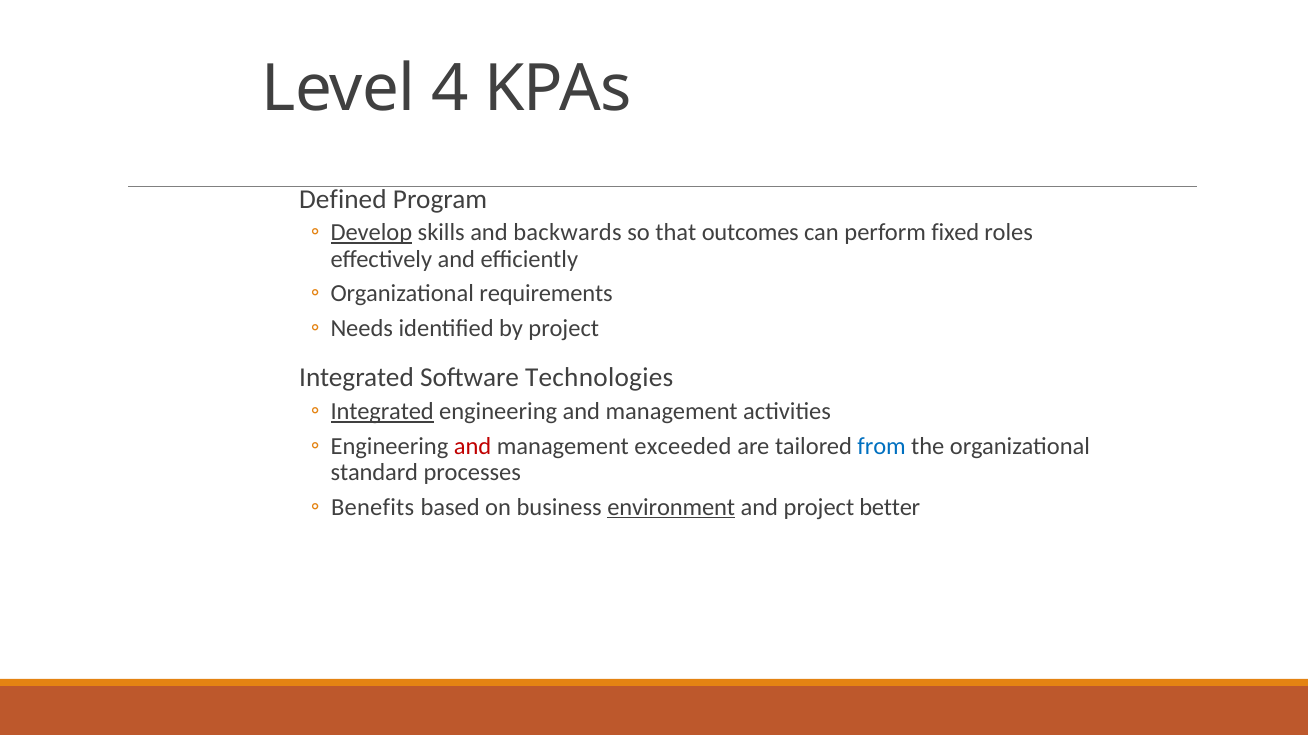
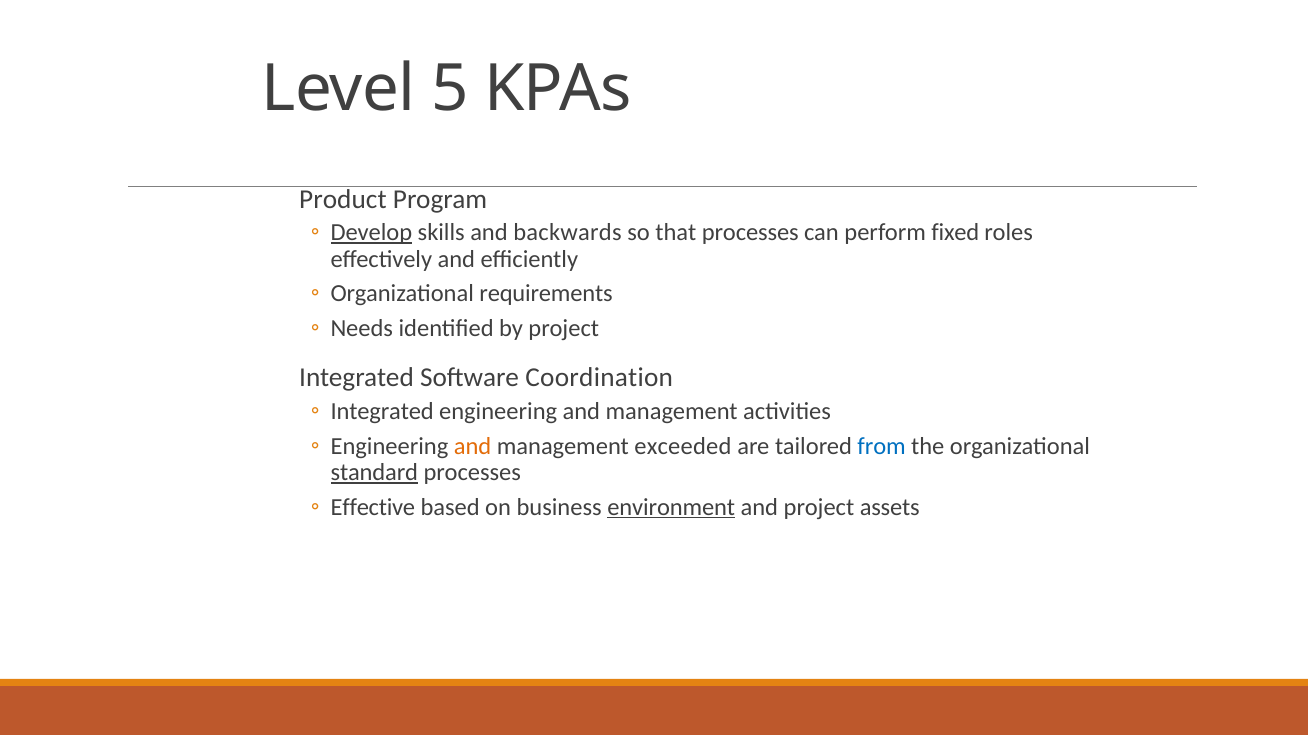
4: 4 -> 5
Defined: Defined -> Product
that outcomes: outcomes -> processes
Technologies: Technologies -> Coordination
Integrated at (382, 412) underline: present -> none
and at (473, 447) colour: red -> orange
standard underline: none -> present
Benefits: Benefits -> Effective
better: better -> assets
